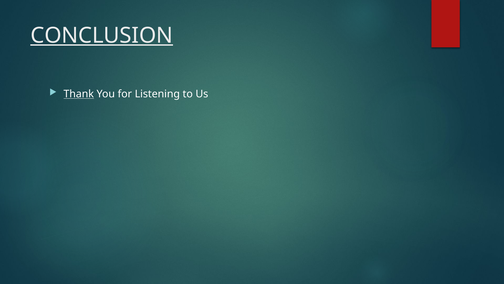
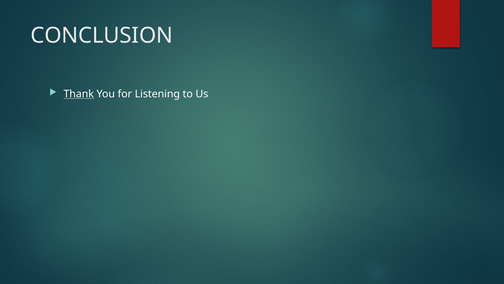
CONCLUSION underline: present -> none
